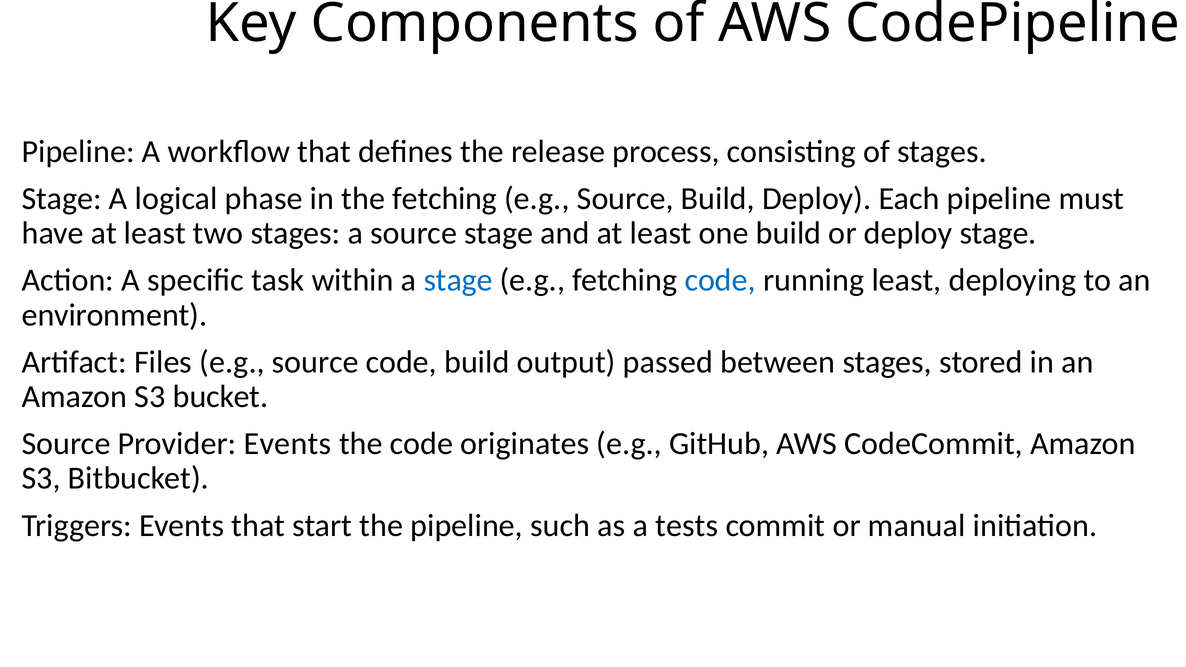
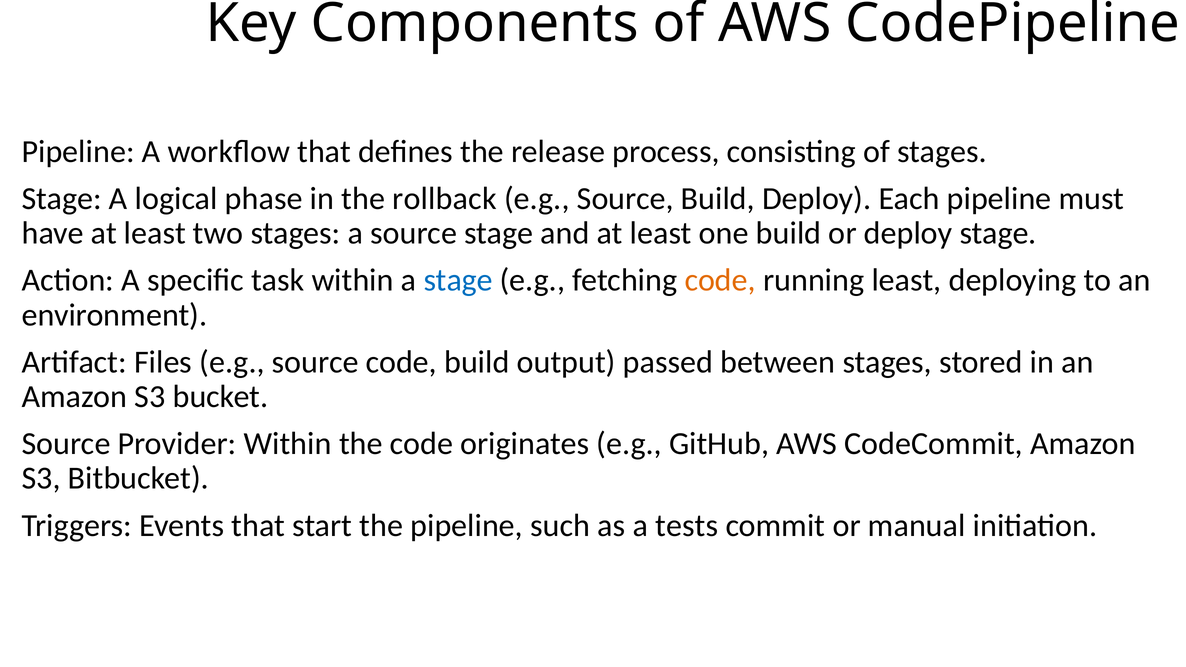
the fetching: fetching -> rollback
code at (720, 280) colour: blue -> orange
Provider Events: Events -> Within
